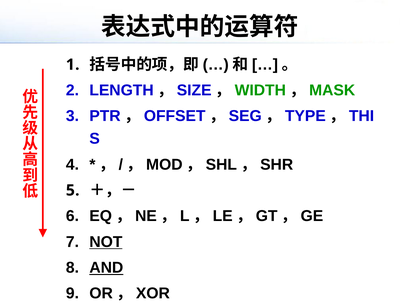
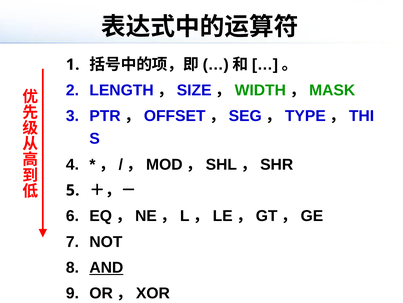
NOT underline: present -> none
